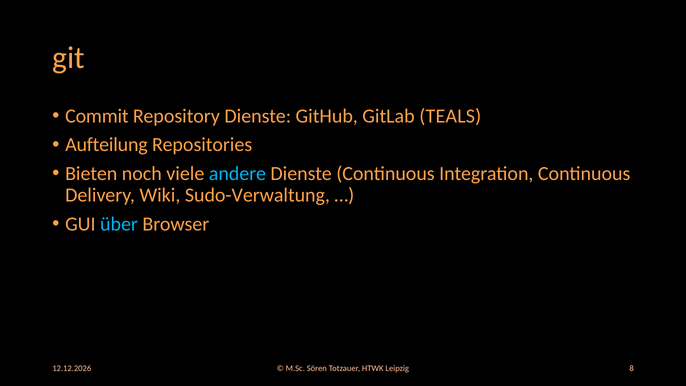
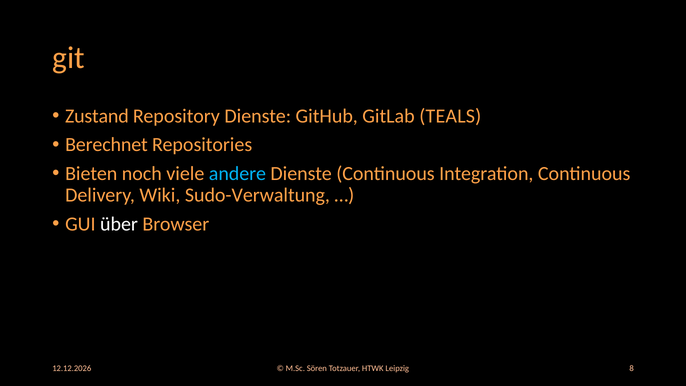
Commit: Commit -> Zustand
Aufteilung: Aufteilung -> Berechnet
über colour: light blue -> white
